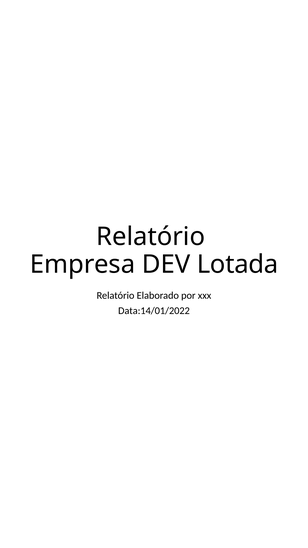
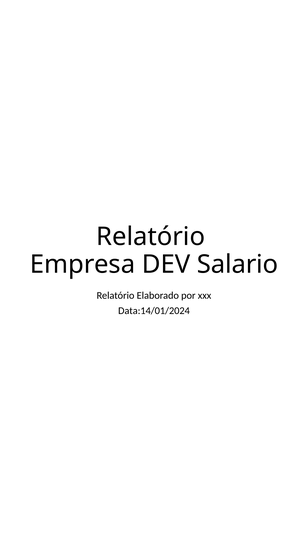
Lotada: Lotada -> Salario
Data:14/01/2022: Data:14/01/2022 -> Data:14/01/2024
